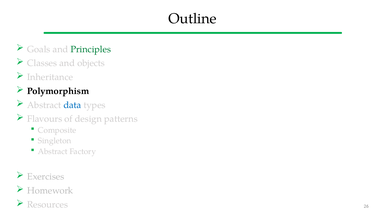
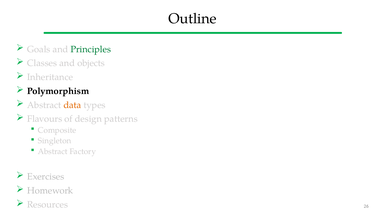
data colour: blue -> orange
